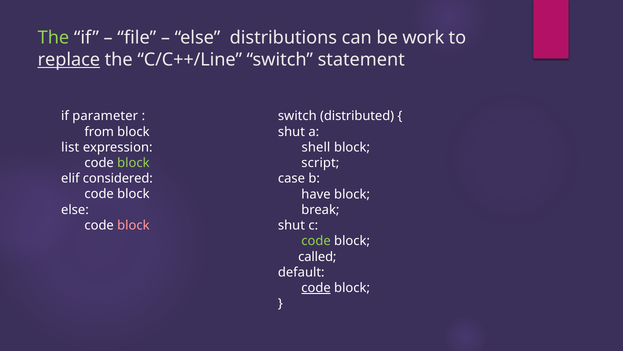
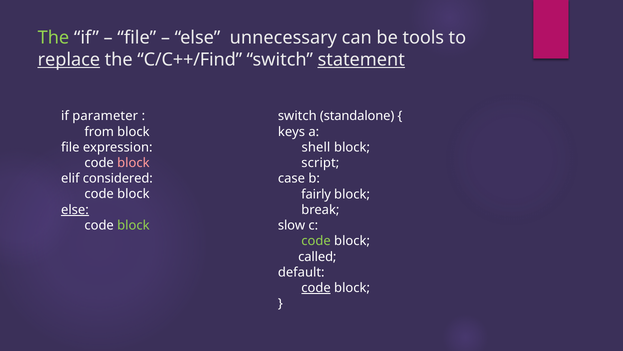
distributions: distributions -> unnecessary
work: work -> tools
C/C++/Line: C/C++/Line -> C/C++/Find
statement underline: none -> present
distributed: distributed -> standalone
shut at (291, 132): shut -> keys
list at (70, 147): list -> file
block at (133, 163) colour: light green -> pink
have: have -> fairly
else at (75, 209) underline: none -> present
block at (133, 225) colour: pink -> light green
shut at (291, 225): shut -> slow
